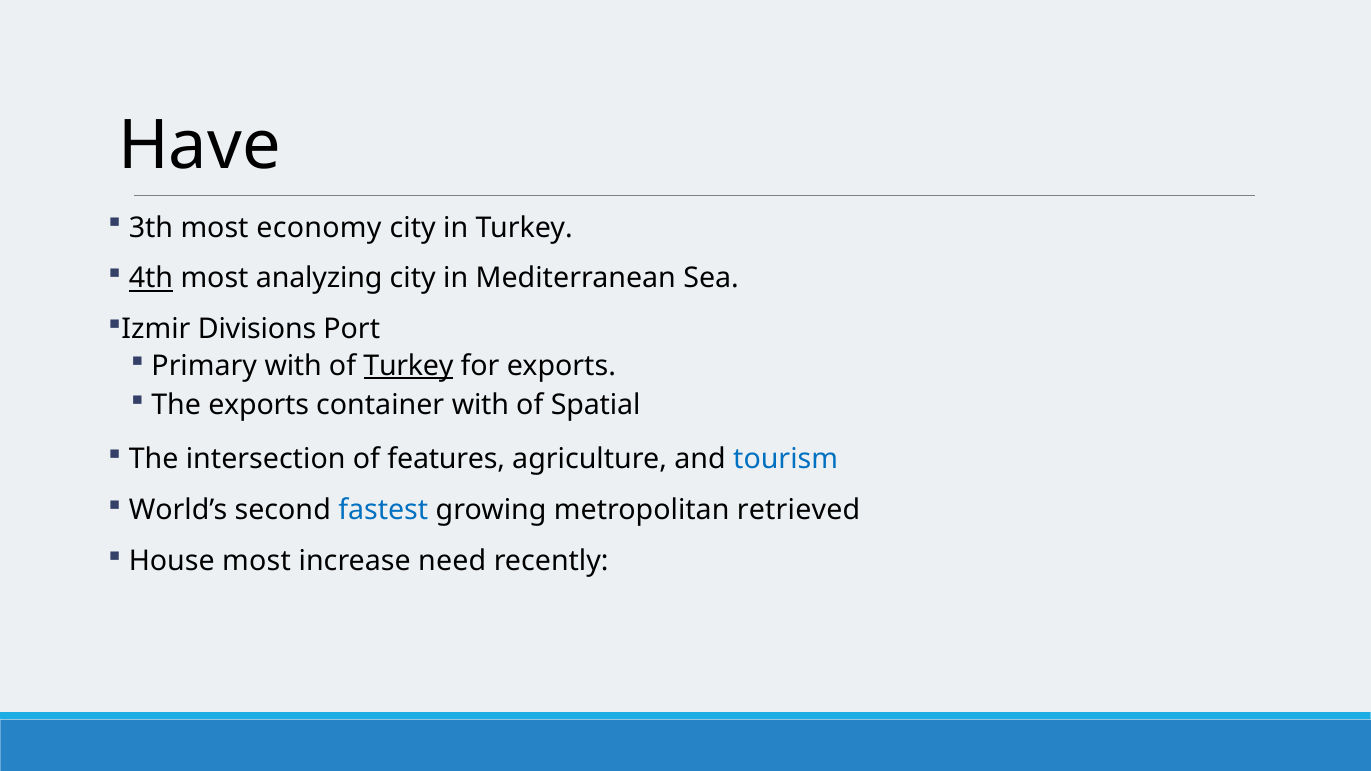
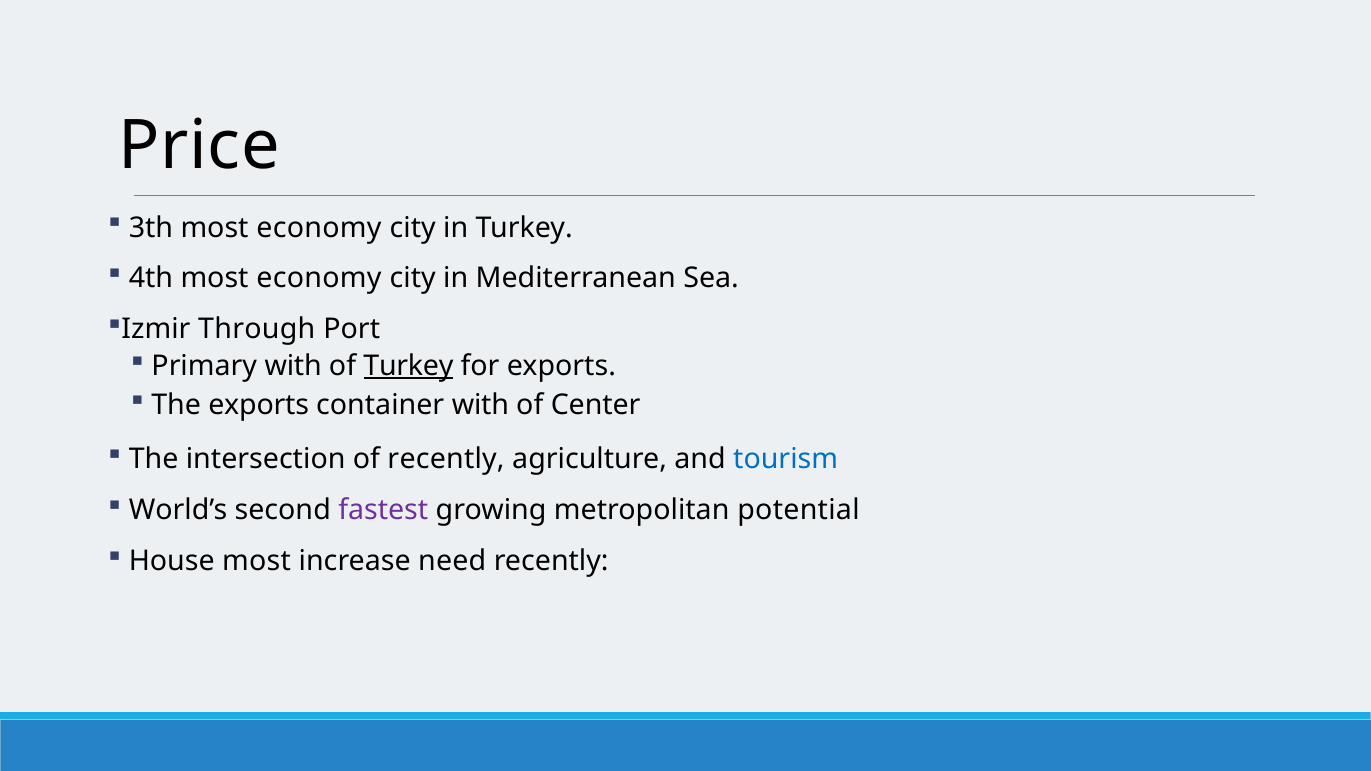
Have: Have -> Price
4th underline: present -> none
analyzing at (319, 279): analyzing -> economy
Divisions: Divisions -> Through
Spatial: Spatial -> Center
of features: features -> recently
fastest colour: blue -> purple
retrieved: retrieved -> potential
